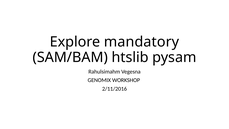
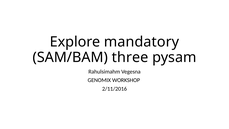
htslib: htslib -> three
